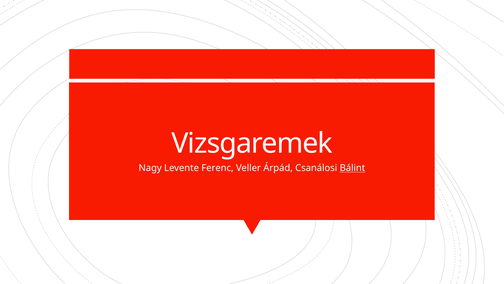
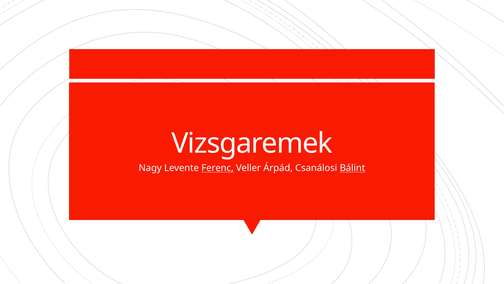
Ferenc underline: none -> present
